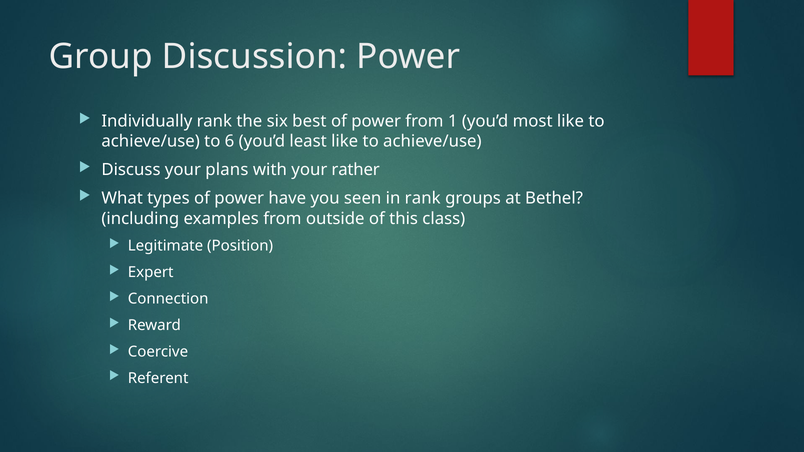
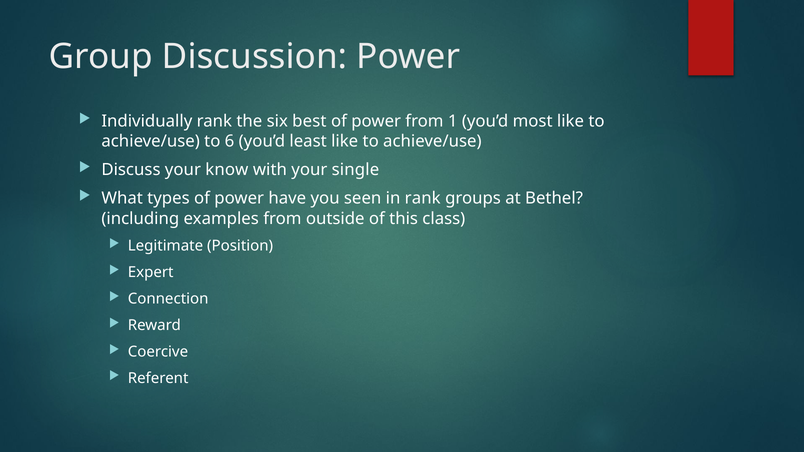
plans: plans -> know
rather: rather -> single
